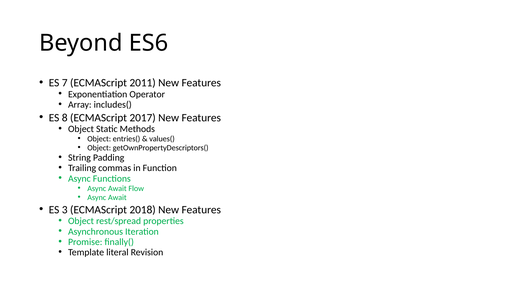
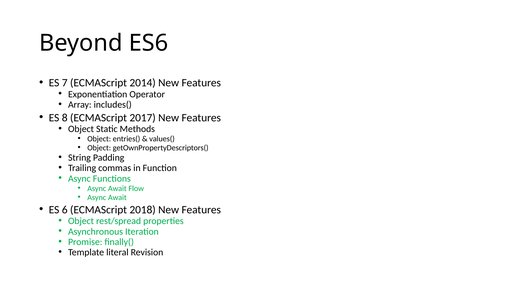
2011: 2011 -> 2014
3: 3 -> 6
